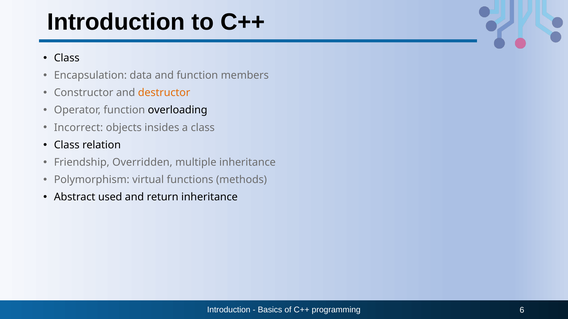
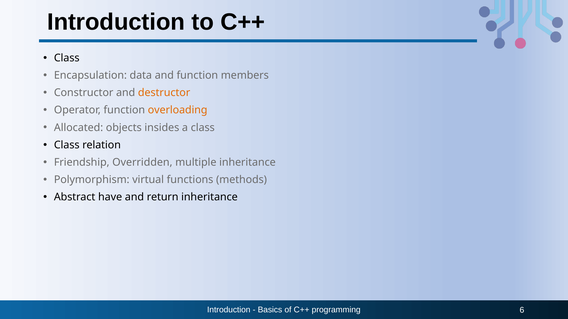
overloading colour: black -> orange
Incorrect: Incorrect -> Allocated
used: used -> have
